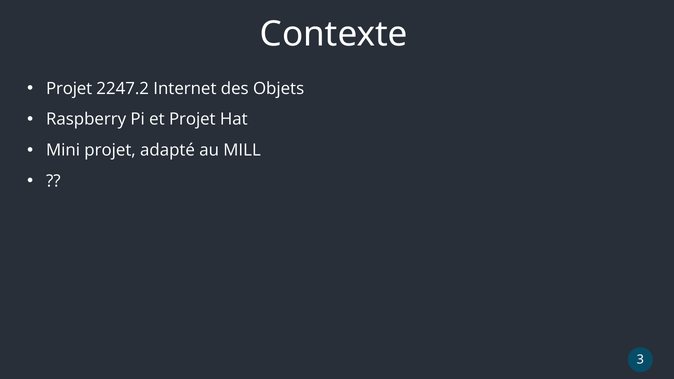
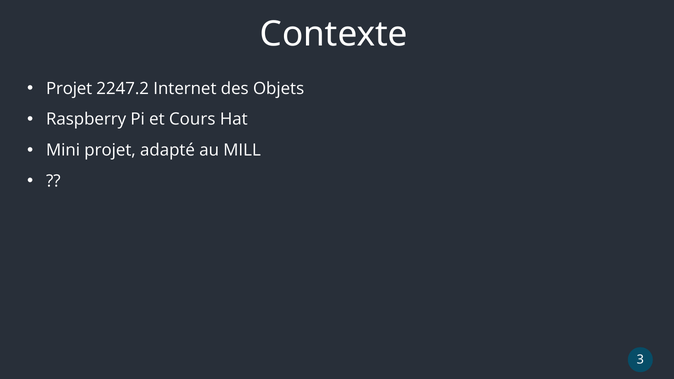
et Projet: Projet -> Cours
